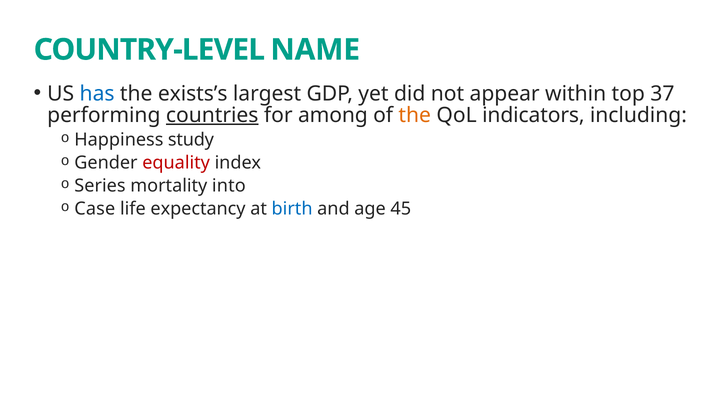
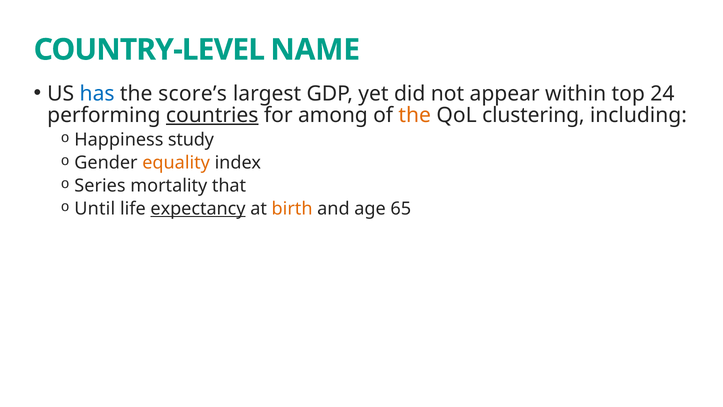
exists’s: exists’s -> score’s
37: 37 -> 24
indicators: indicators -> clustering
equality colour: red -> orange
into: into -> that
Case: Case -> Until
expectancy underline: none -> present
birth colour: blue -> orange
45: 45 -> 65
